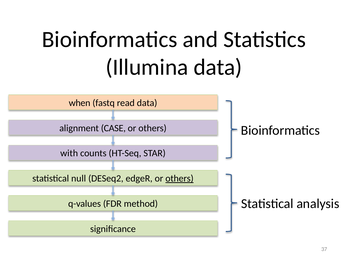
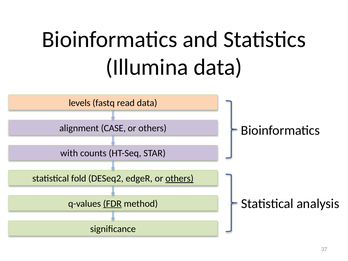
when: when -> levels
null: null -> fold
FDR underline: none -> present
